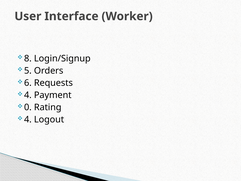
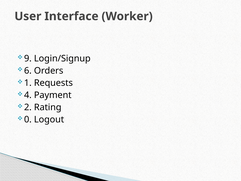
8: 8 -> 9
5: 5 -> 6
6: 6 -> 1
0: 0 -> 2
4 at (28, 119): 4 -> 0
